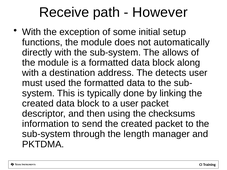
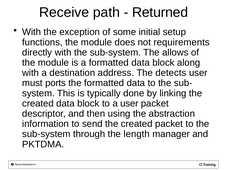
However: However -> Returned
automatically: automatically -> requirements
used: used -> ports
checksums: checksums -> abstraction
